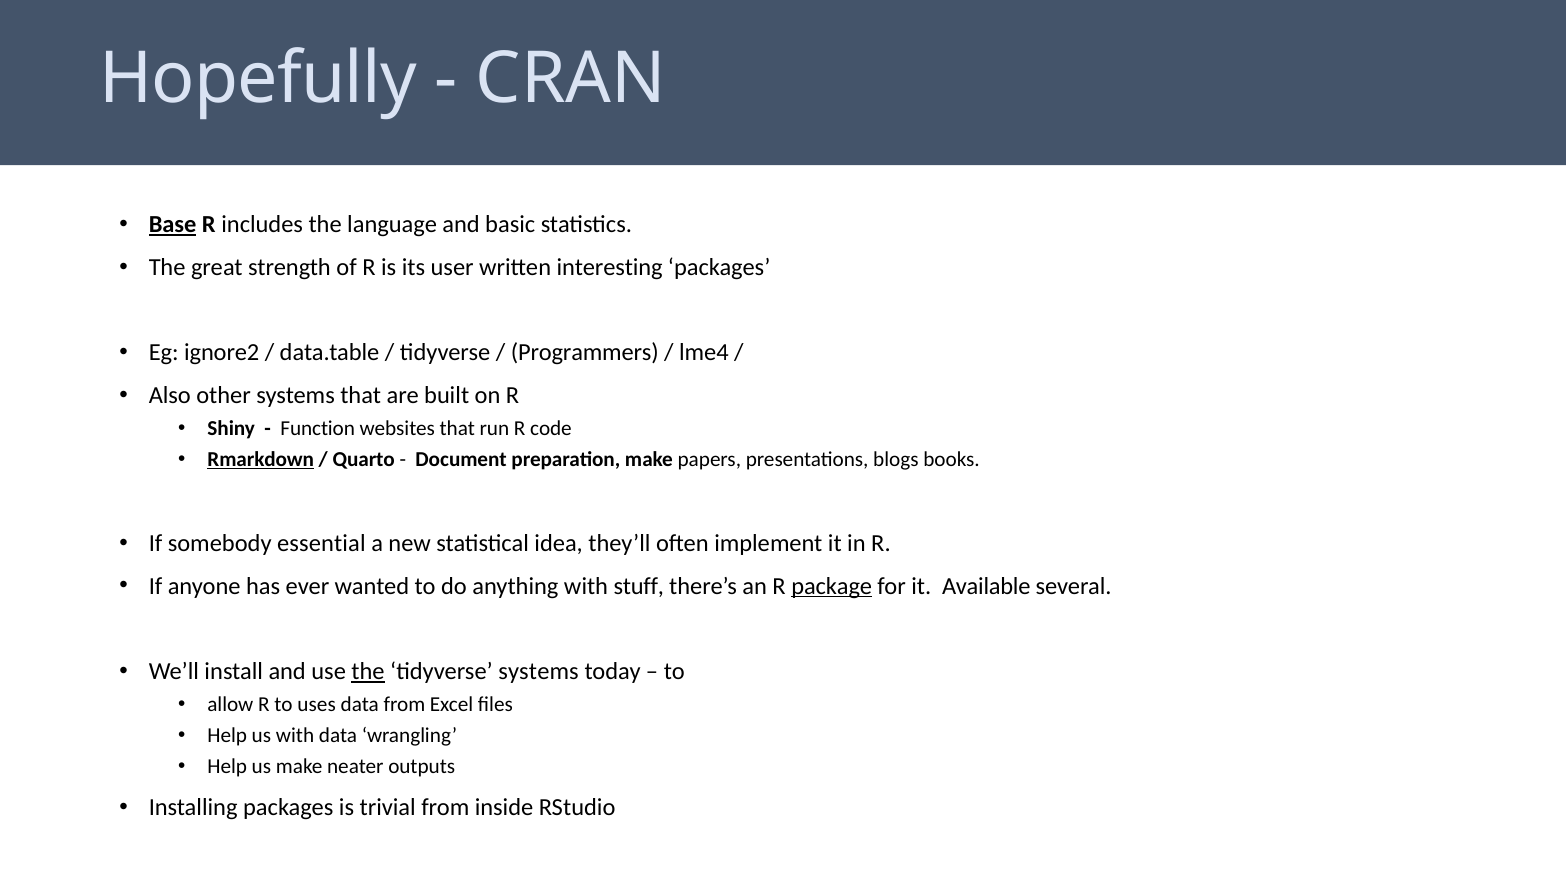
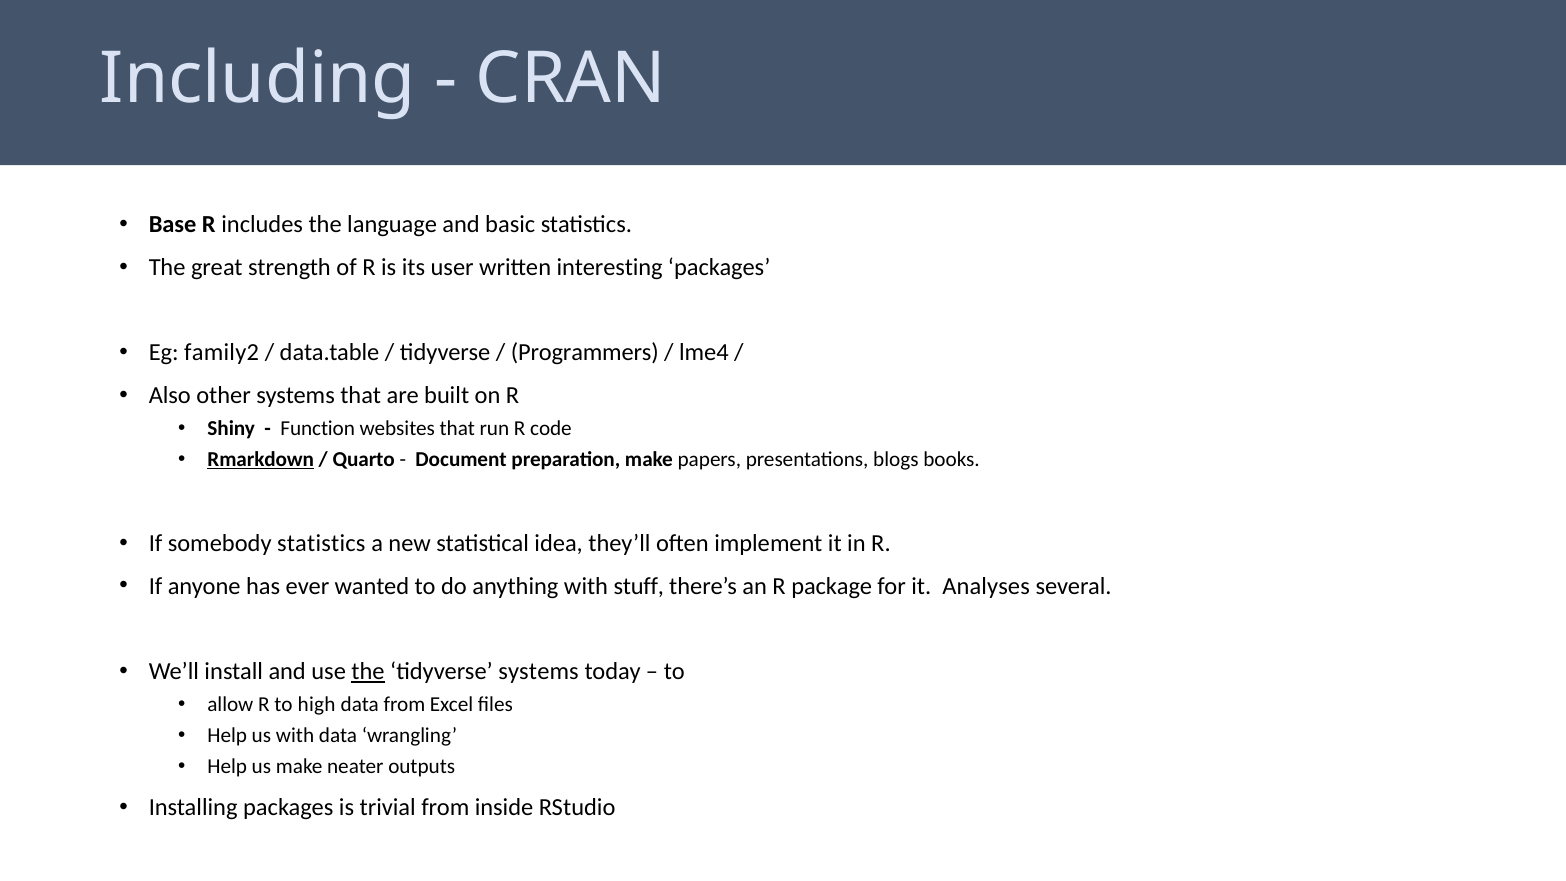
Hopefully: Hopefully -> Including
Base underline: present -> none
ignore2: ignore2 -> family2
somebody essential: essential -> statistics
package underline: present -> none
Available: Available -> Analyses
uses: uses -> high
